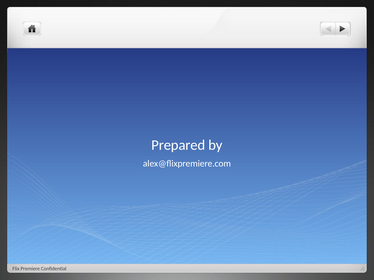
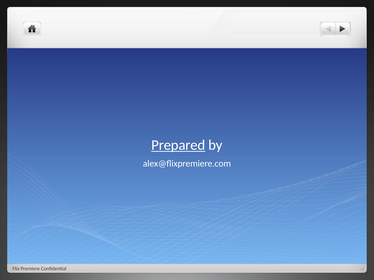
Prepared underline: none -> present
